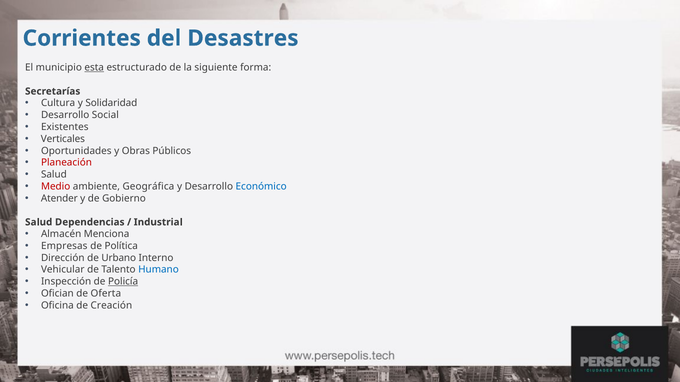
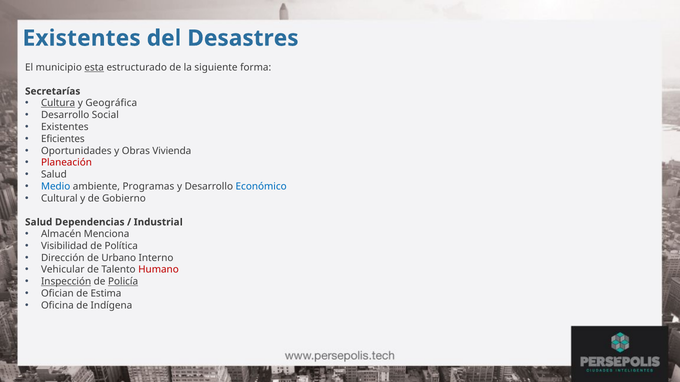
Corrientes at (82, 38): Corrientes -> Existentes
Cultura underline: none -> present
Solidaridad: Solidaridad -> Geográfica
Verticales: Verticales -> Eficientes
Públicos: Públicos -> Vivienda
Medio colour: red -> blue
Geográfica: Geográfica -> Programas
Atender: Atender -> Cultural
Empresas: Empresas -> Visibilidad
Humano colour: blue -> red
Inspección underline: none -> present
Oferta: Oferta -> Estima
Creación: Creación -> Indígena
